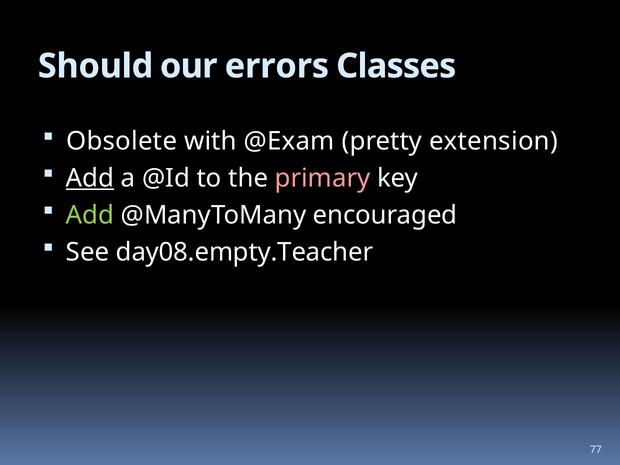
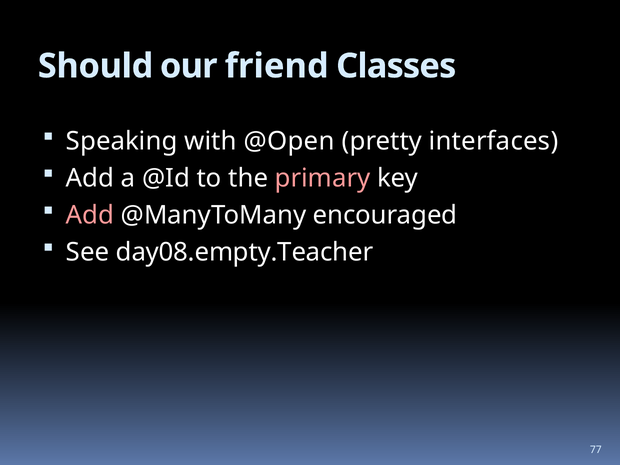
errors: errors -> friend
Obsolete: Obsolete -> Speaking
@Exam: @Exam -> @Open
extension: extension -> interfaces
Add at (90, 178) underline: present -> none
Add at (90, 215) colour: light green -> pink
